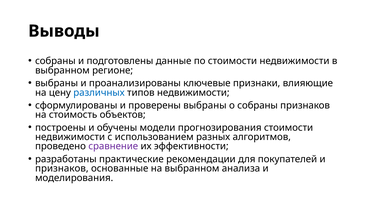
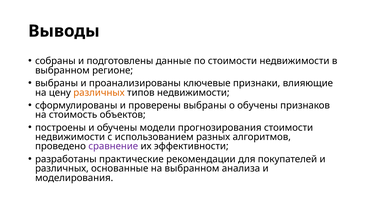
различных at (99, 93) colour: blue -> orange
о собраны: собраны -> обучены
признаков at (62, 169): признаков -> различных
